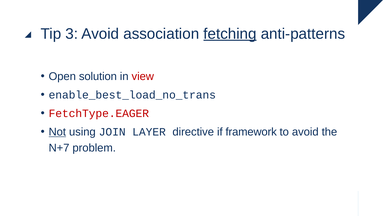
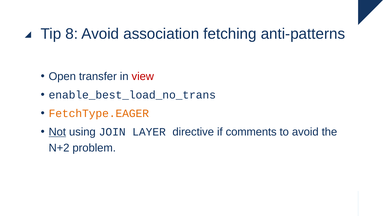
3: 3 -> 8
fetching underline: present -> none
solution: solution -> transfer
FetchType.EAGER colour: red -> orange
framework: framework -> comments
N+7: N+7 -> N+2
